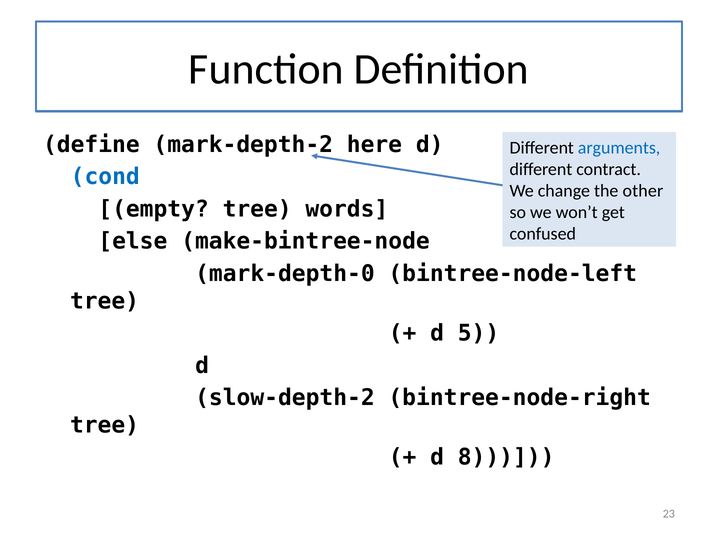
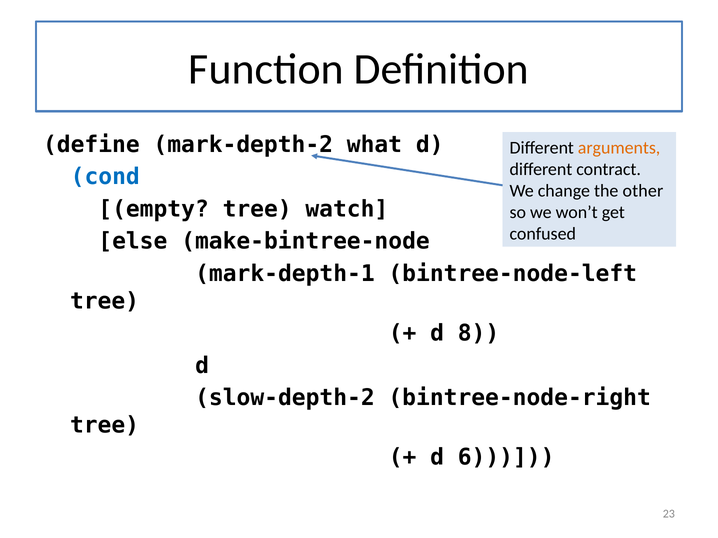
here: here -> what
arguments colour: blue -> orange
words: words -> watch
mark-depth-0: mark-depth-0 -> mark-depth-1
5: 5 -> 8
8: 8 -> 6
